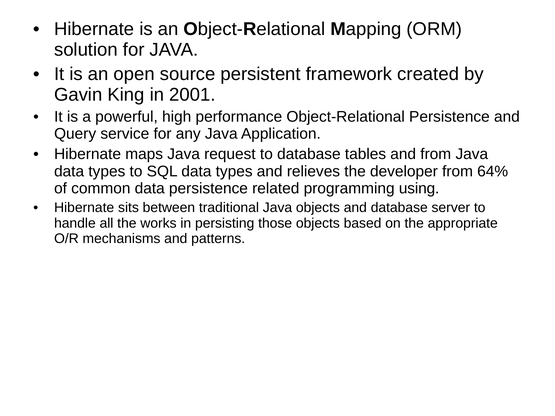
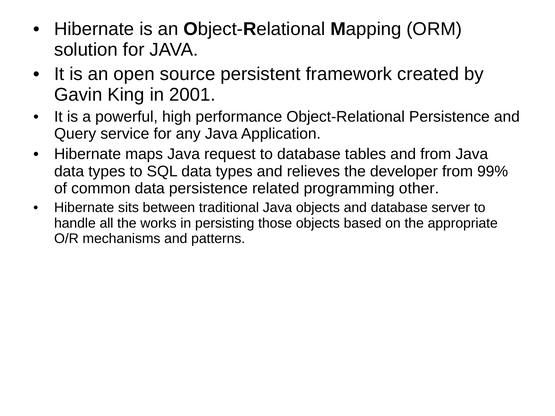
64%: 64% -> 99%
using: using -> other
